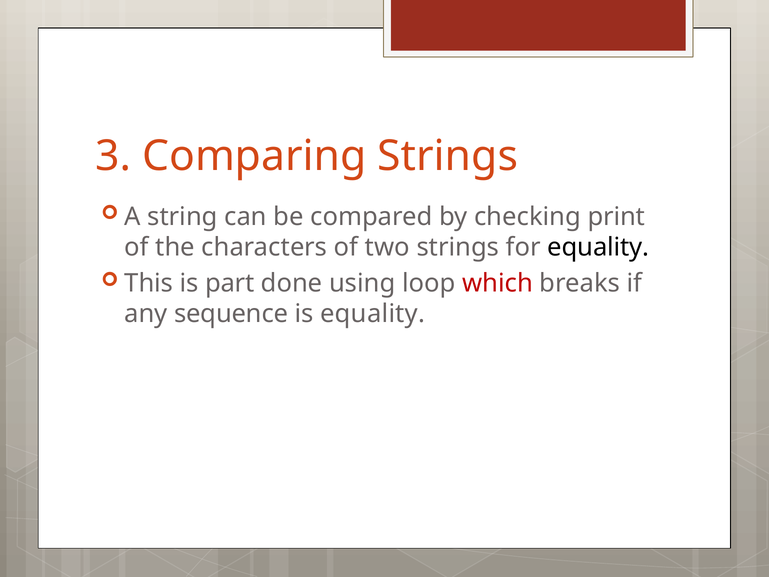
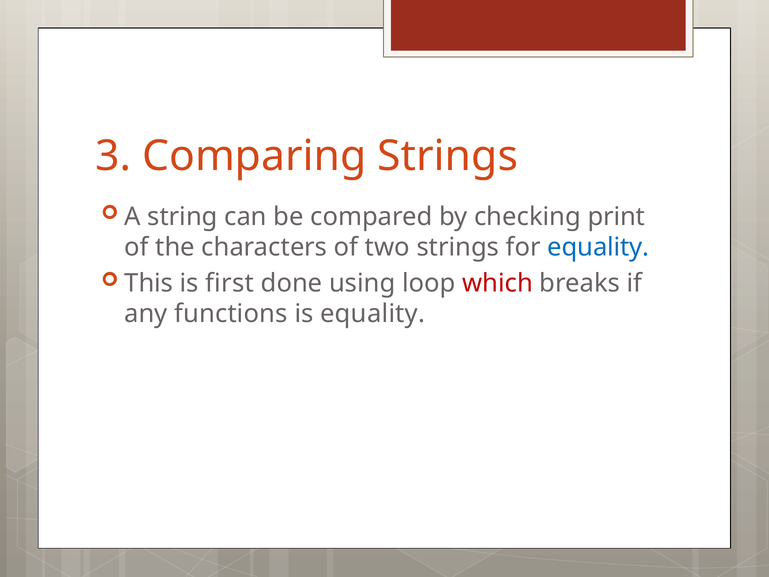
equality at (598, 247) colour: black -> blue
part: part -> first
sequence: sequence -> functions
